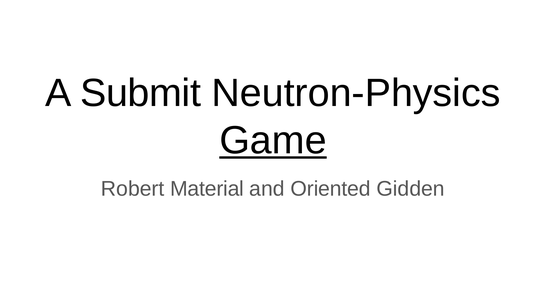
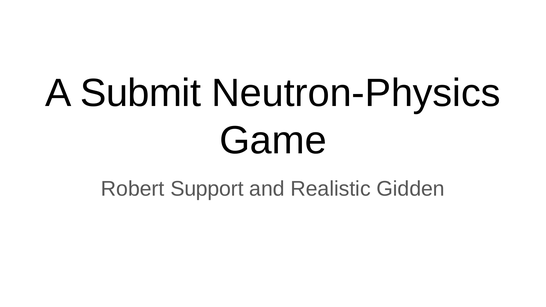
Game underline: present -> none
Material: Material -> Support
Oriented: Oriented -> Realistic
